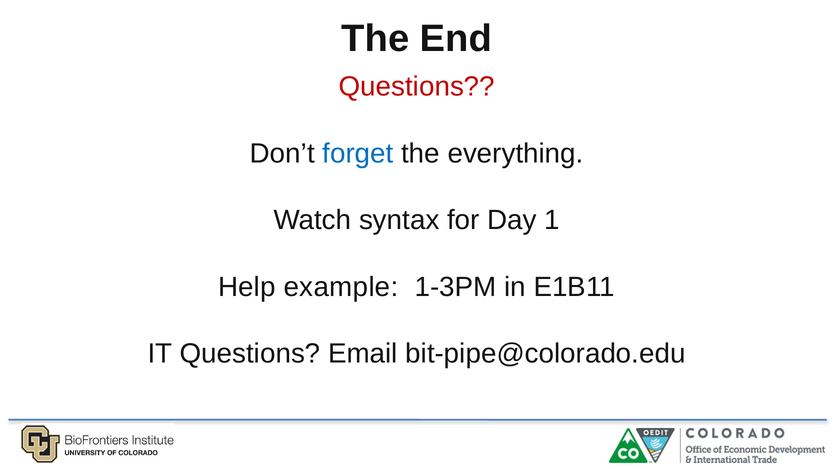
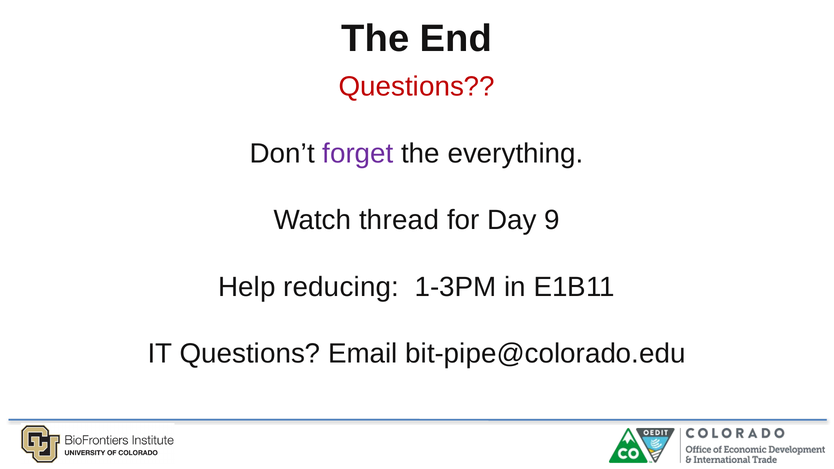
forget colour: blue -> purple
syntax: syntax -> thread
1: 1 -> 9
example: example -> reducing
